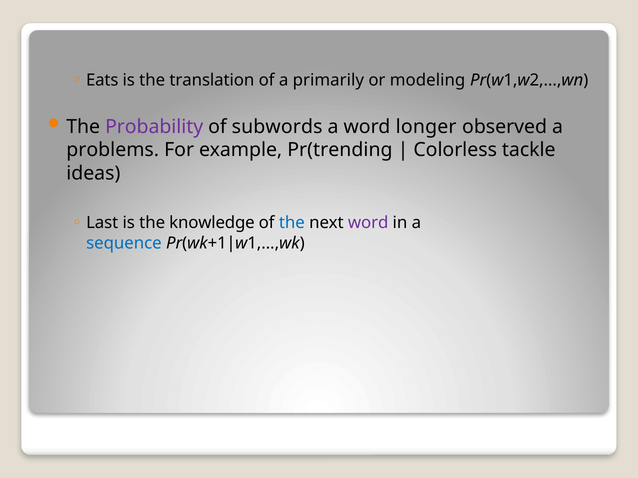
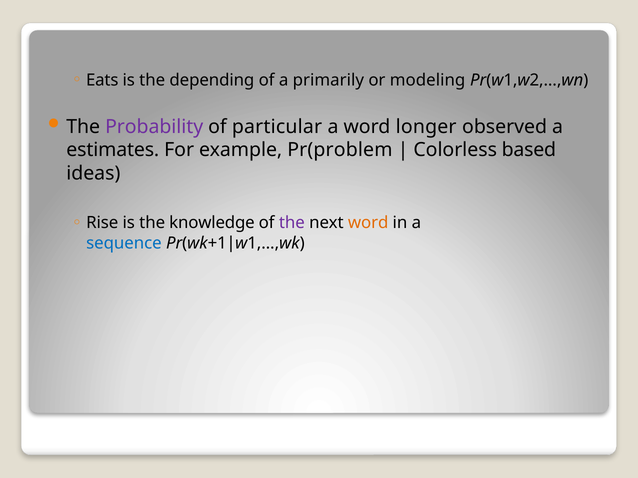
translation: translation -> depending
subwords: subwords -> particular
problems: problems -> estimates
Pr(trending: Pr(trending -> Pr(problem
tackle: tackle -> based
Last: Last -> Rise
the at (292, 223) colour: blue -> purple
word at (368, 223) colour: purple -> orange
